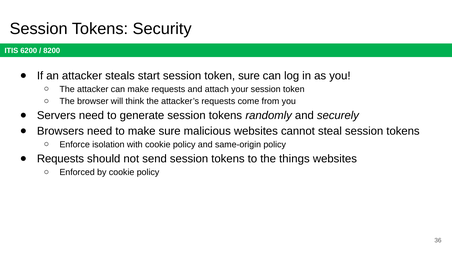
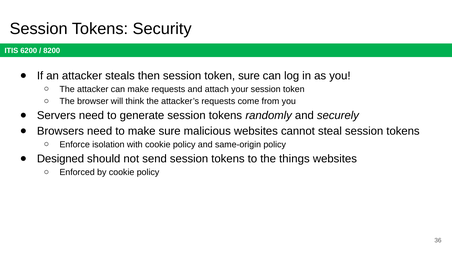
start: start -> then
Requests at (60, 159): Requests -> Designed
